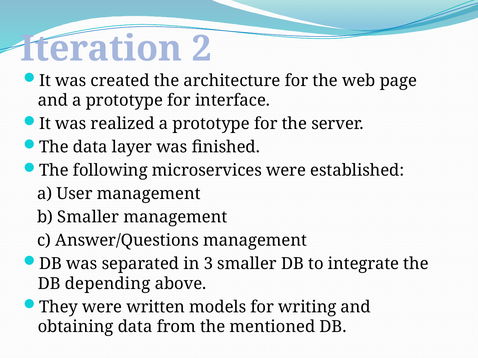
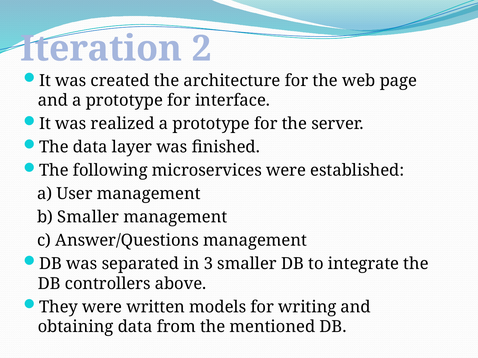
depending: depending -> controllers
